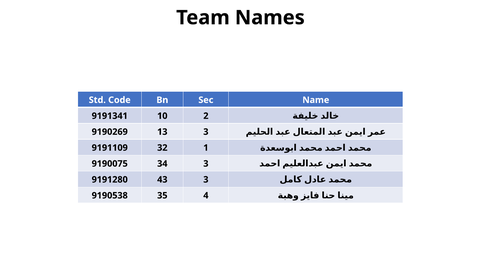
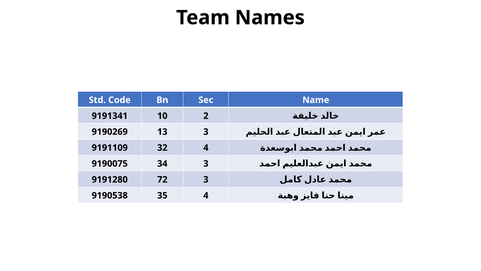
32 1: 1 -> 4
43: 43 -> 72
